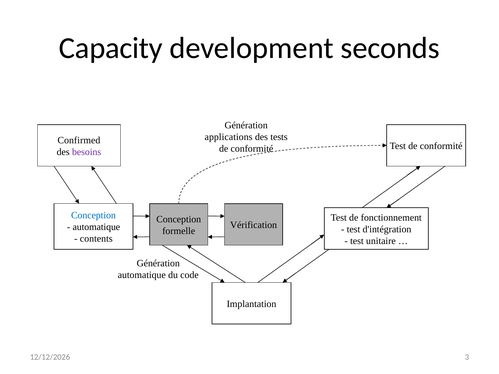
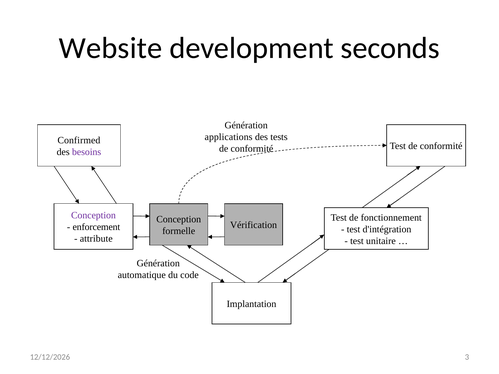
Capacity: Capacity -> Website
Conception at (93, 216) colour: blue -> purple
automatique at (96, 227): automatique -> enforcement
contents: contents -> attribute
